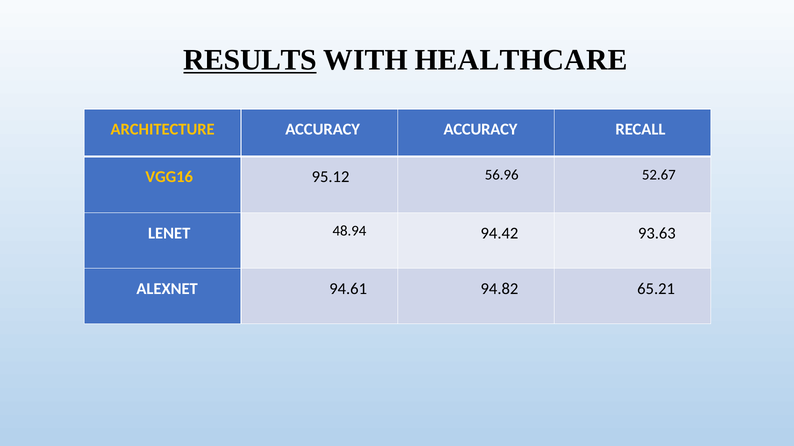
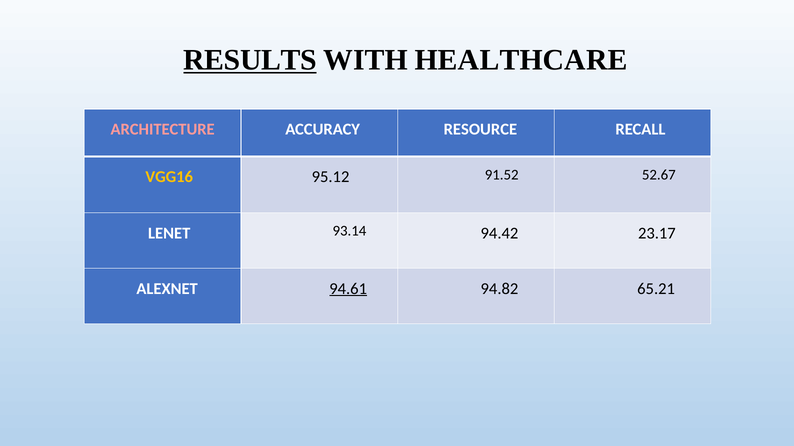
ARCHITECTURE colour: yellow -> pink
ACCURACY ACCURACY: ACCURACY -> RESOURCE
56.96: 56.96 -> 91.52
48.94: 48.94 -> 93.14
93.63: 93.63 -> 23.17
94.61 underline: none -> present
